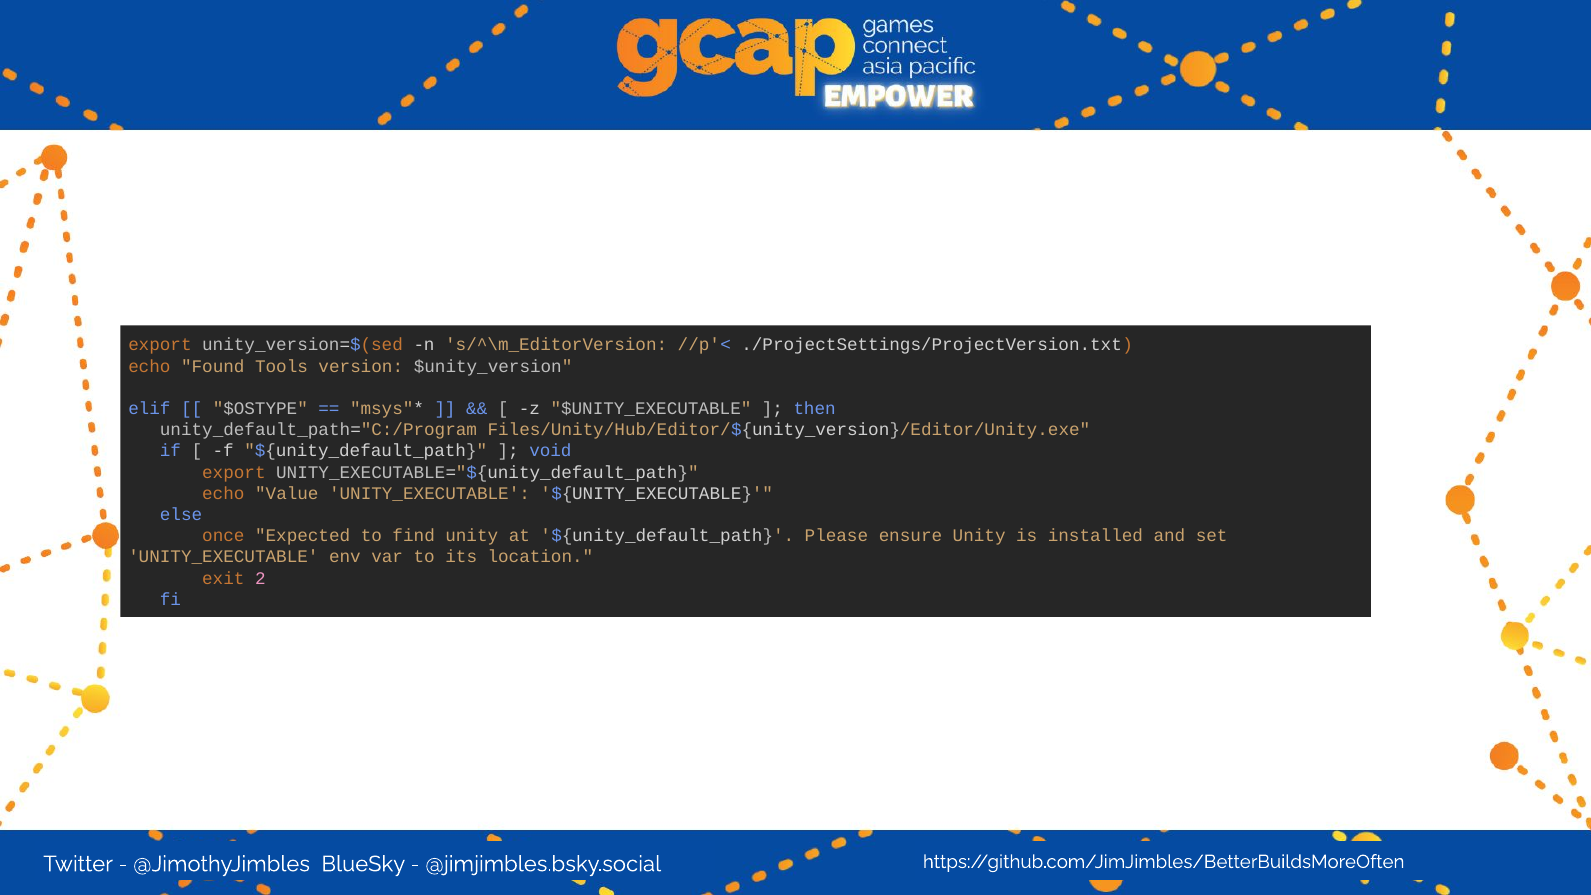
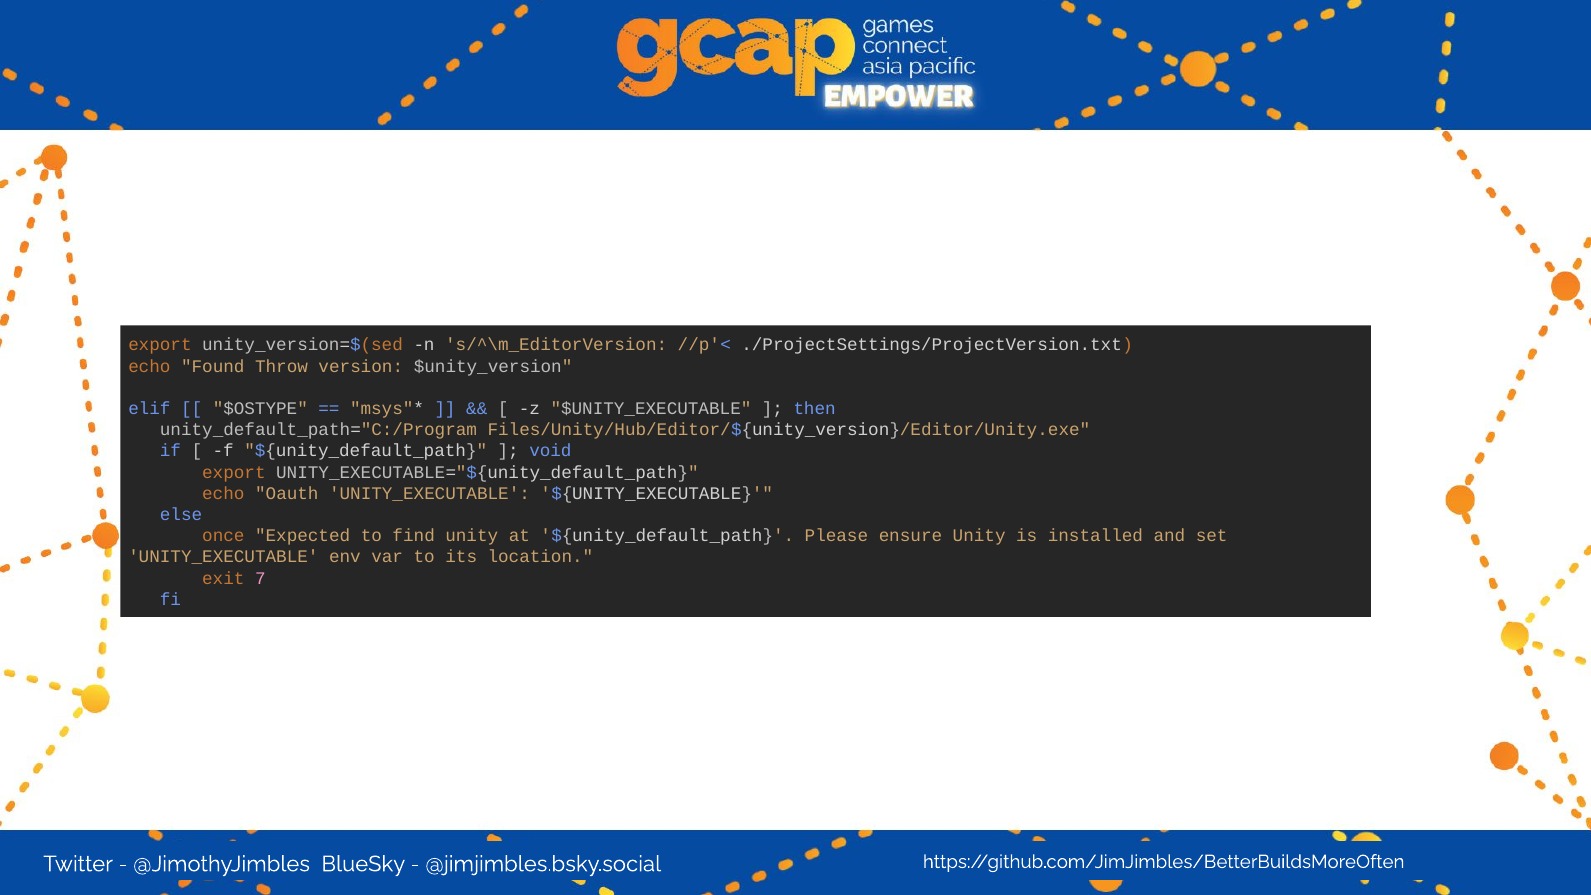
Tools: Tools -> Throw
Value: Value -> Oauth
2: 2 -> 7
